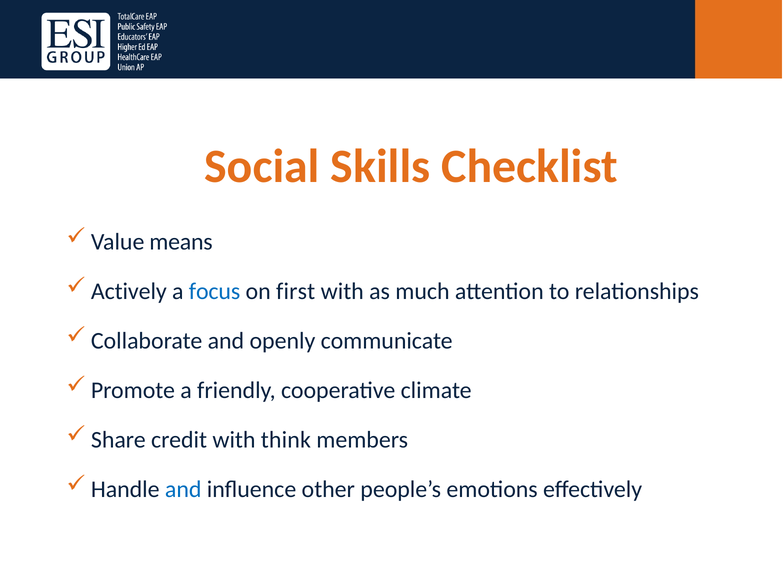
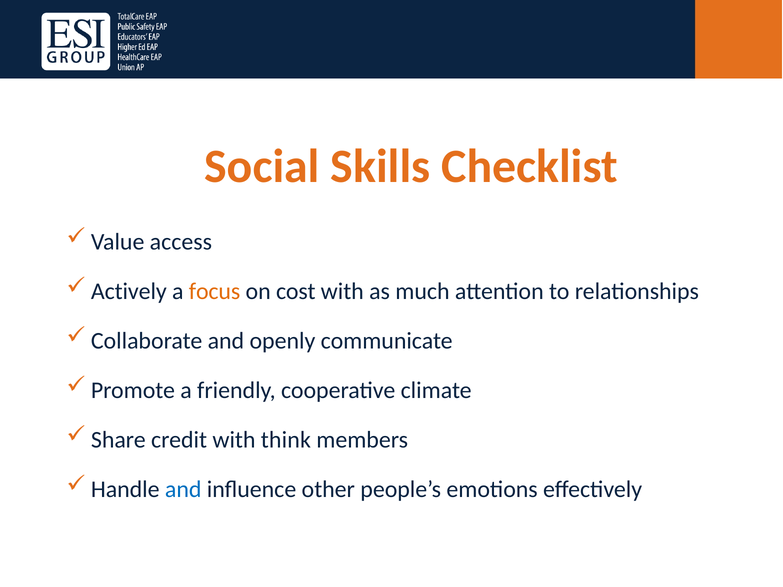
means: means -> access
focus colour: blue -> orange
first: first -> cost
